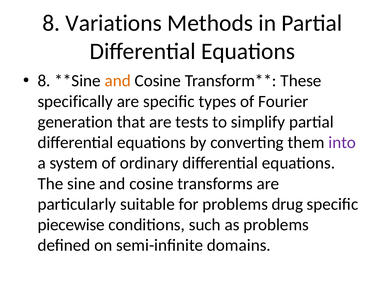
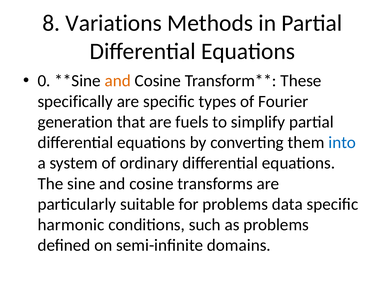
8 at (44, 81): 8 -> 0
tests: tests -> fuels
into colour: purple -> blue
drug: drug -> data
piecewise: piecewise -> harmonic
